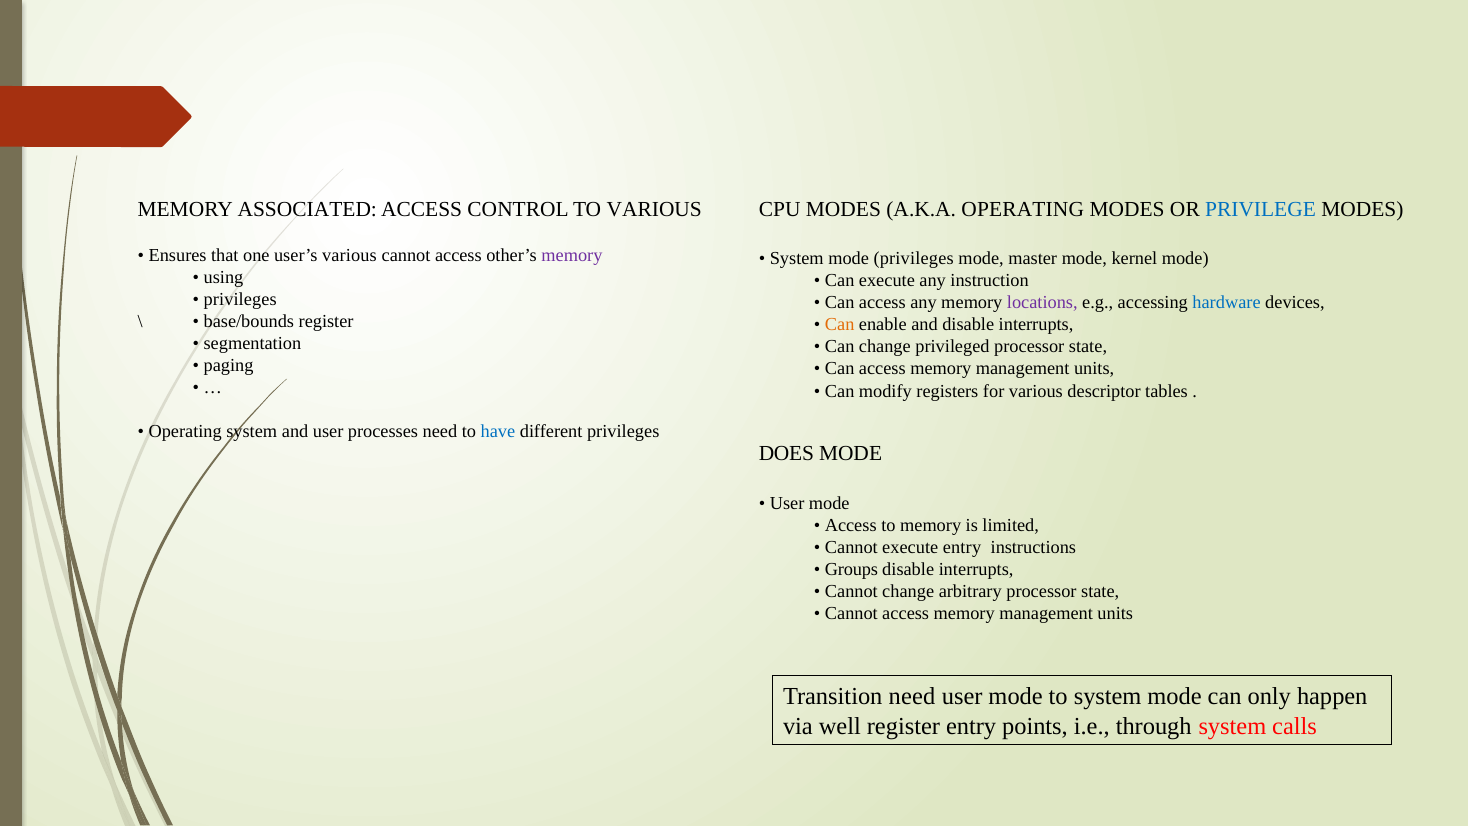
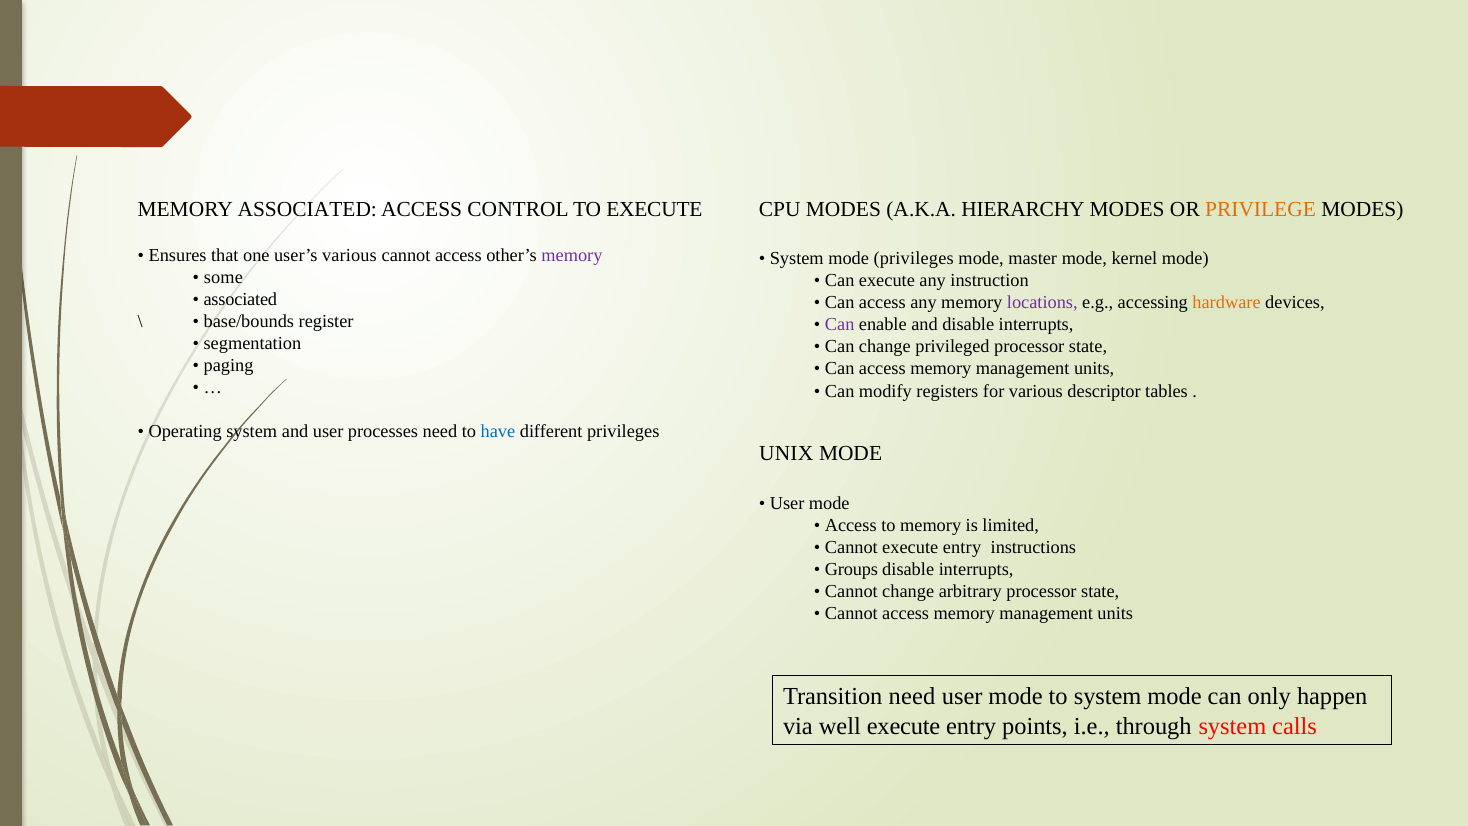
TO VARIOUS: VARIOUS -> EXECUTE
A.K.A OPERATING: OPERATING -> HIERARCHY
PRIVILEGE colour: blue -> orange
using: using -> some
privileges at (240, 299): privileges -> associated
hardware colour: blue -> orange
Can at (840, 325) colour: orange -> purple
DOES: DOES -> UNIX
well register: register -> execute
